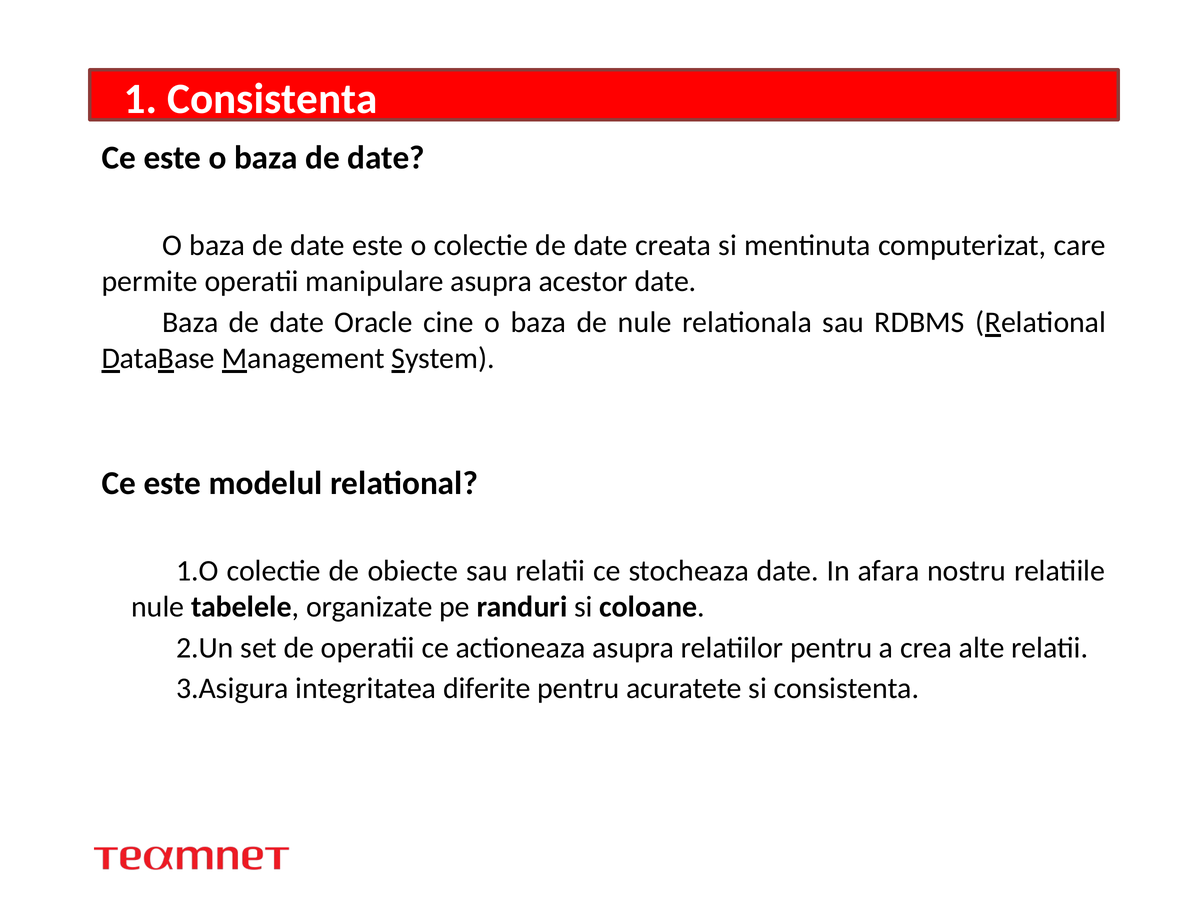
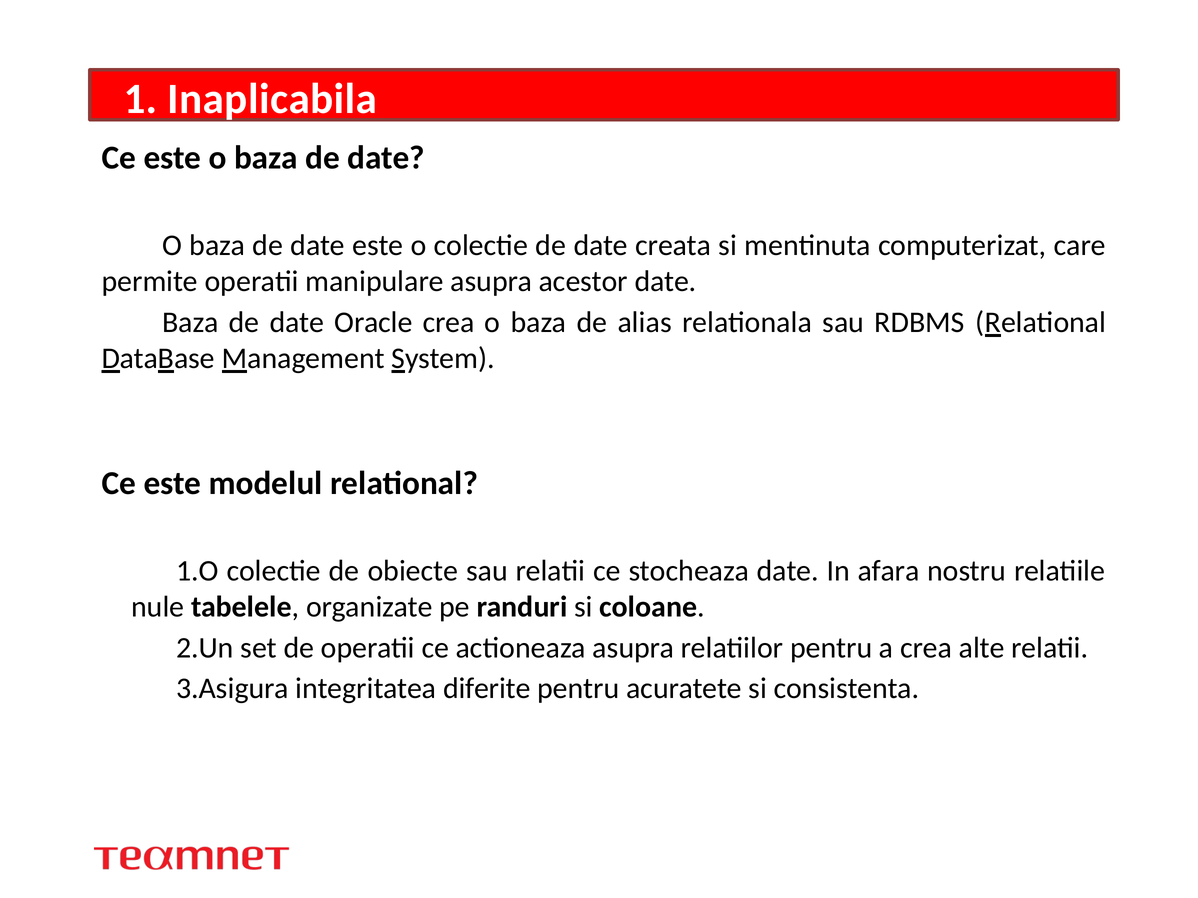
1 Consistenta: Consistenta -> Inaplicabila
Oracle cine: cine -> crea
de nule: nule -> alias
